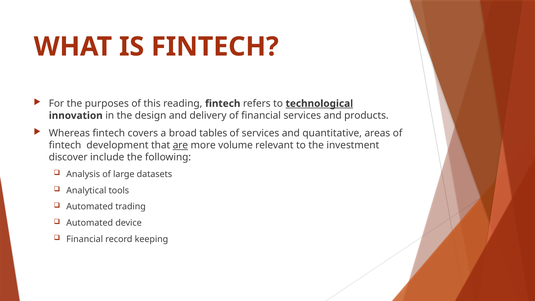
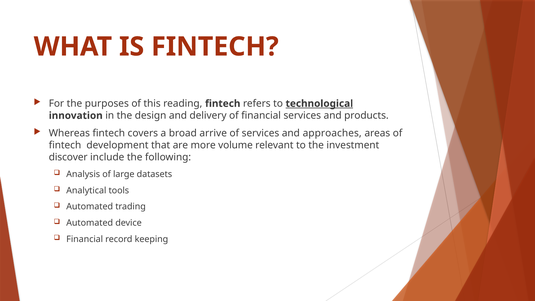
tables: tables -> arrive
quantitative: quantitative -> approaches
are underline: present -> none
